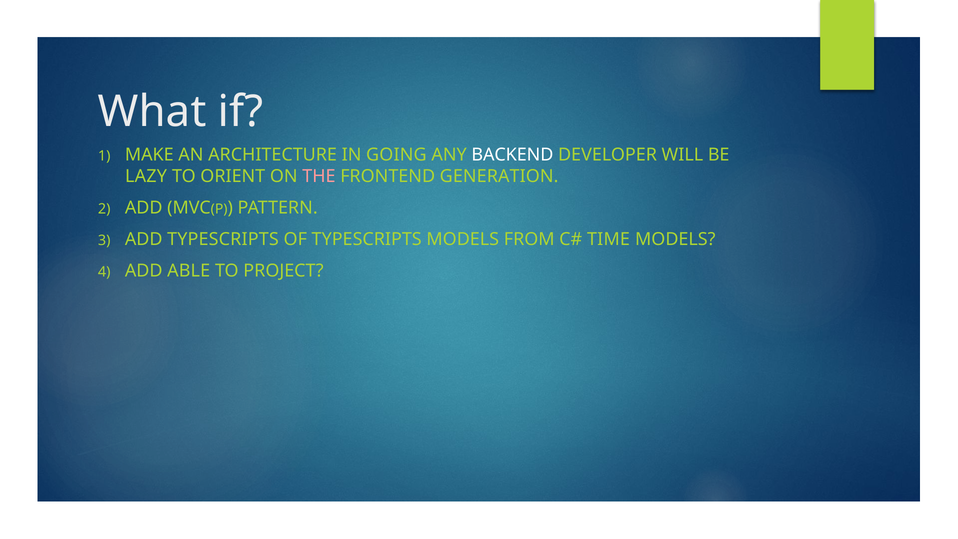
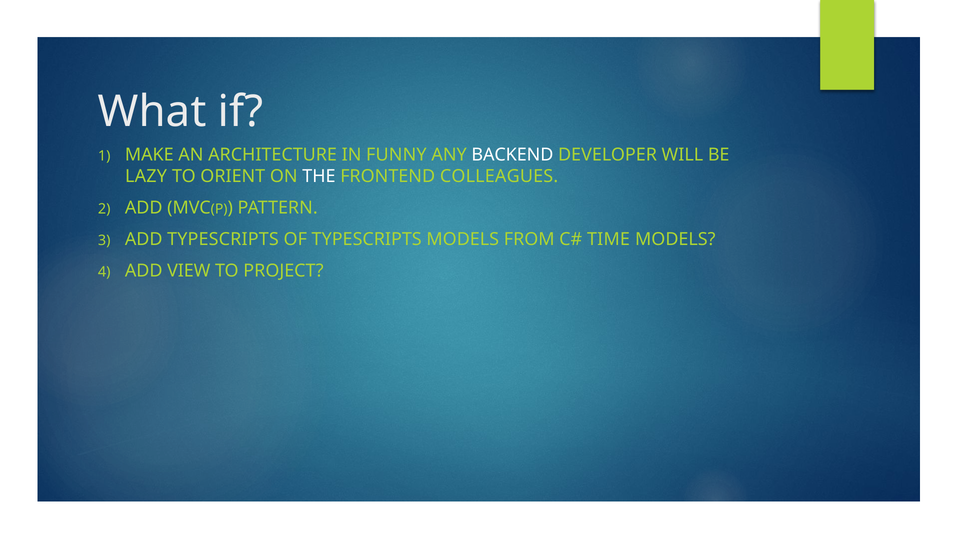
GOING: GOING -> FUNNY
THE colour: pink -> white
GENERATION: GENERATION -> COLLEAGUES
ABLE: ABLE -> VIEW
